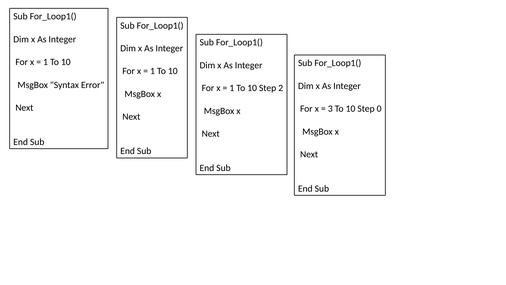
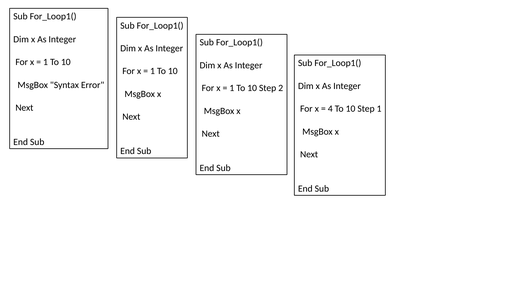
3: 3 -> 4
Step 0: 0 -> 1
